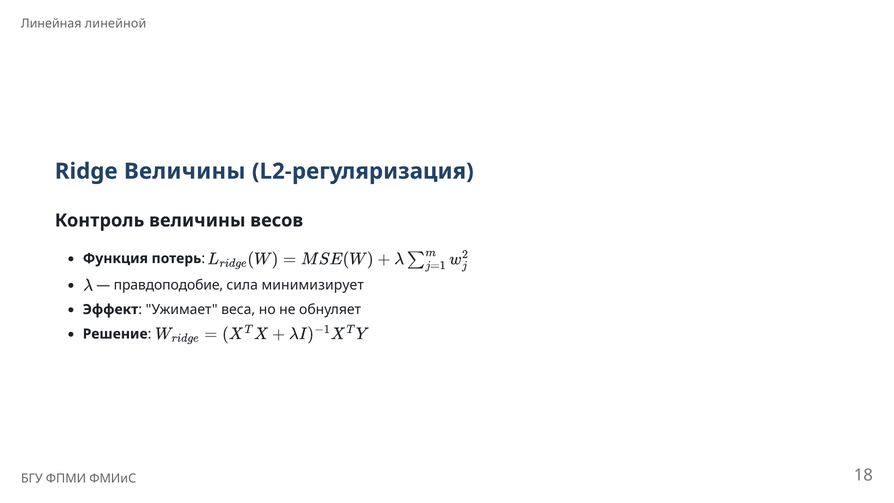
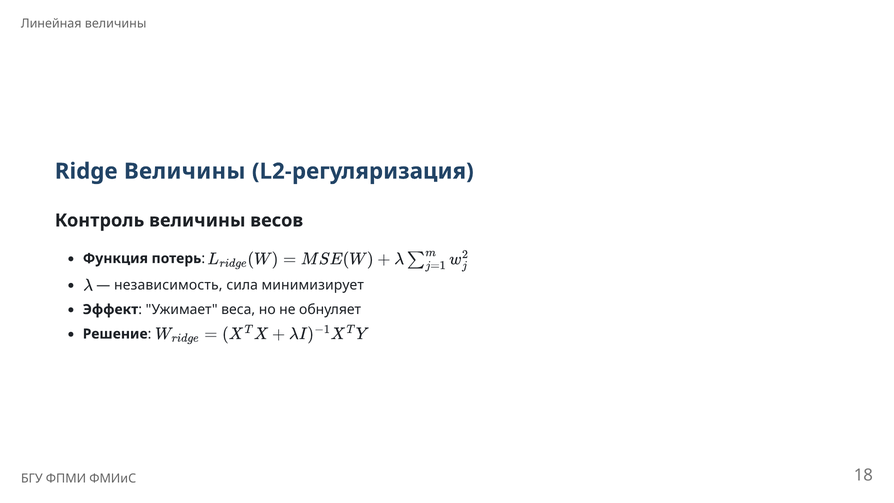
Линейная линейной: линейной -> величины
правдоподобие: правдоподобие -> независимость
